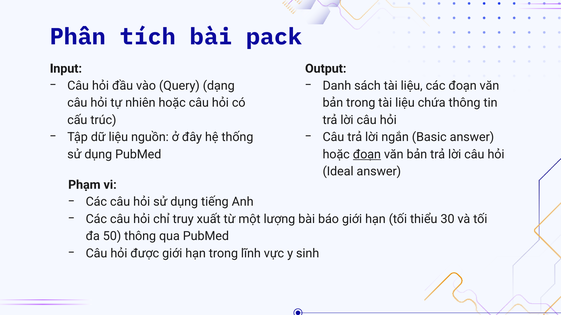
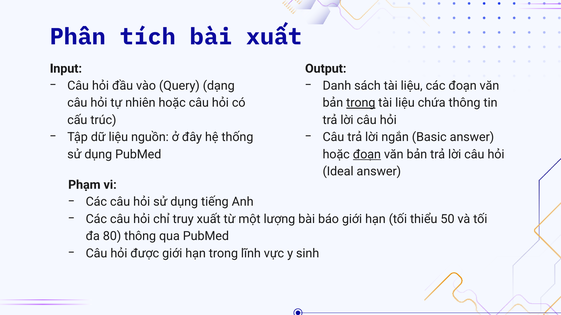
bài pack: pack -> xuất
trong at (361, 103) underline: none -> present
30: 30 -> 50
50: 50 -> 80
